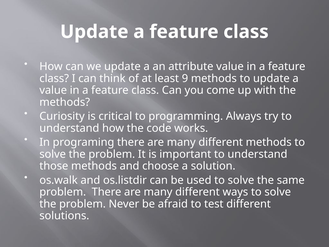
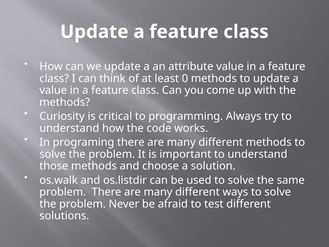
9: 9 -> 0
